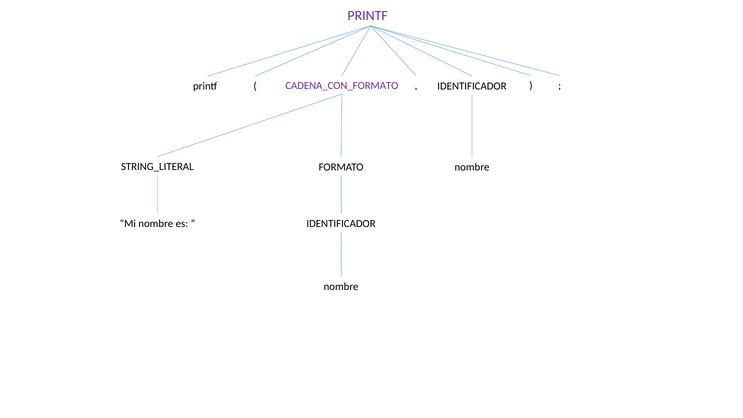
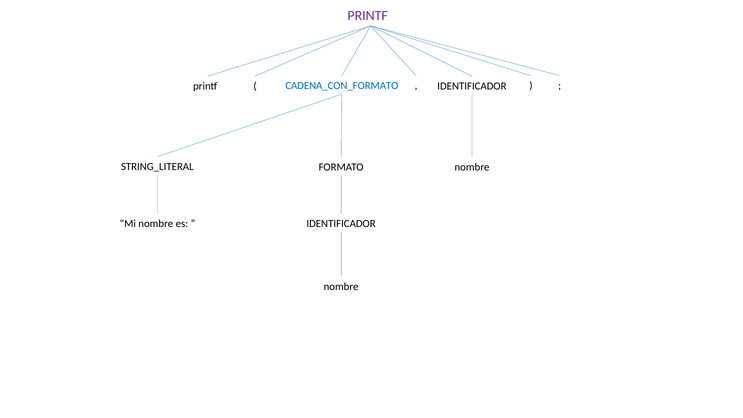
CADENA_CON_FORMATO colour: purple -> blue
